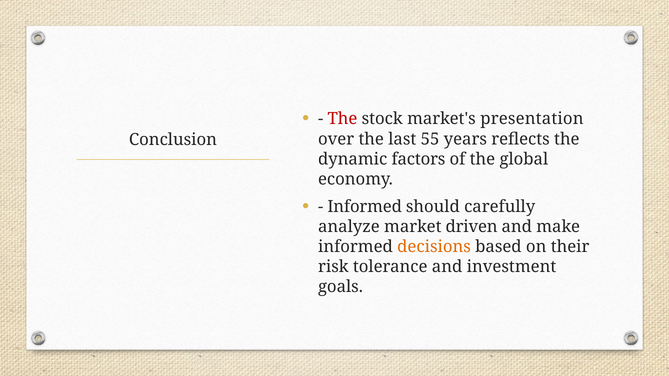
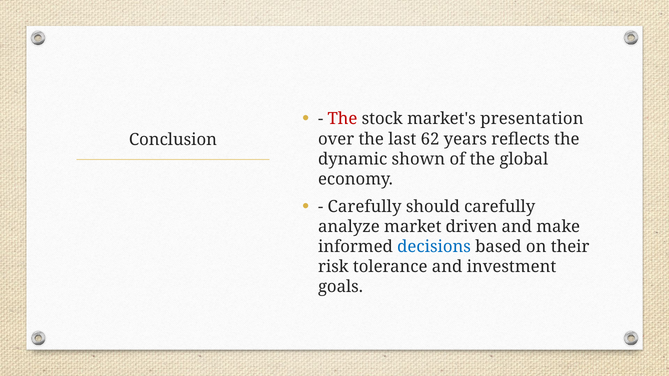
55: 55 -> 62
factors: factors -> shown
Informed at (365, 207): Informed -> Carefully
decisions colour: orange -> blue
